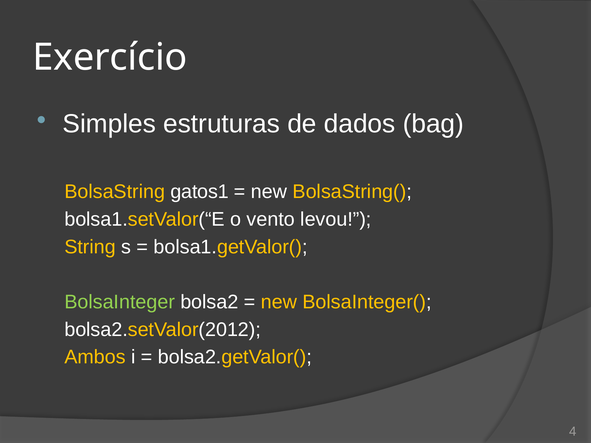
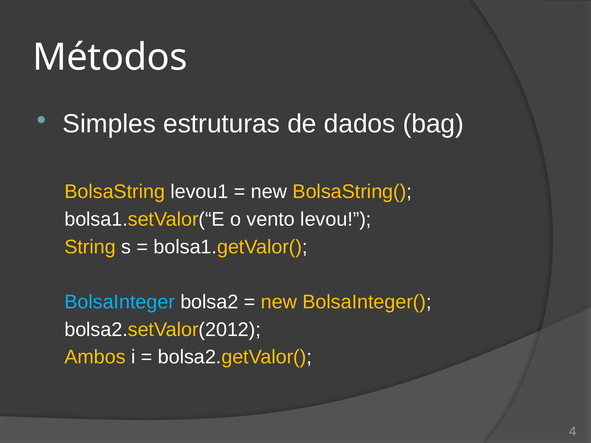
Exercício: Exercício -> Métodos
gatos1: gatos1 -> levou1
BolsaInteger colour: light green -> light blue
